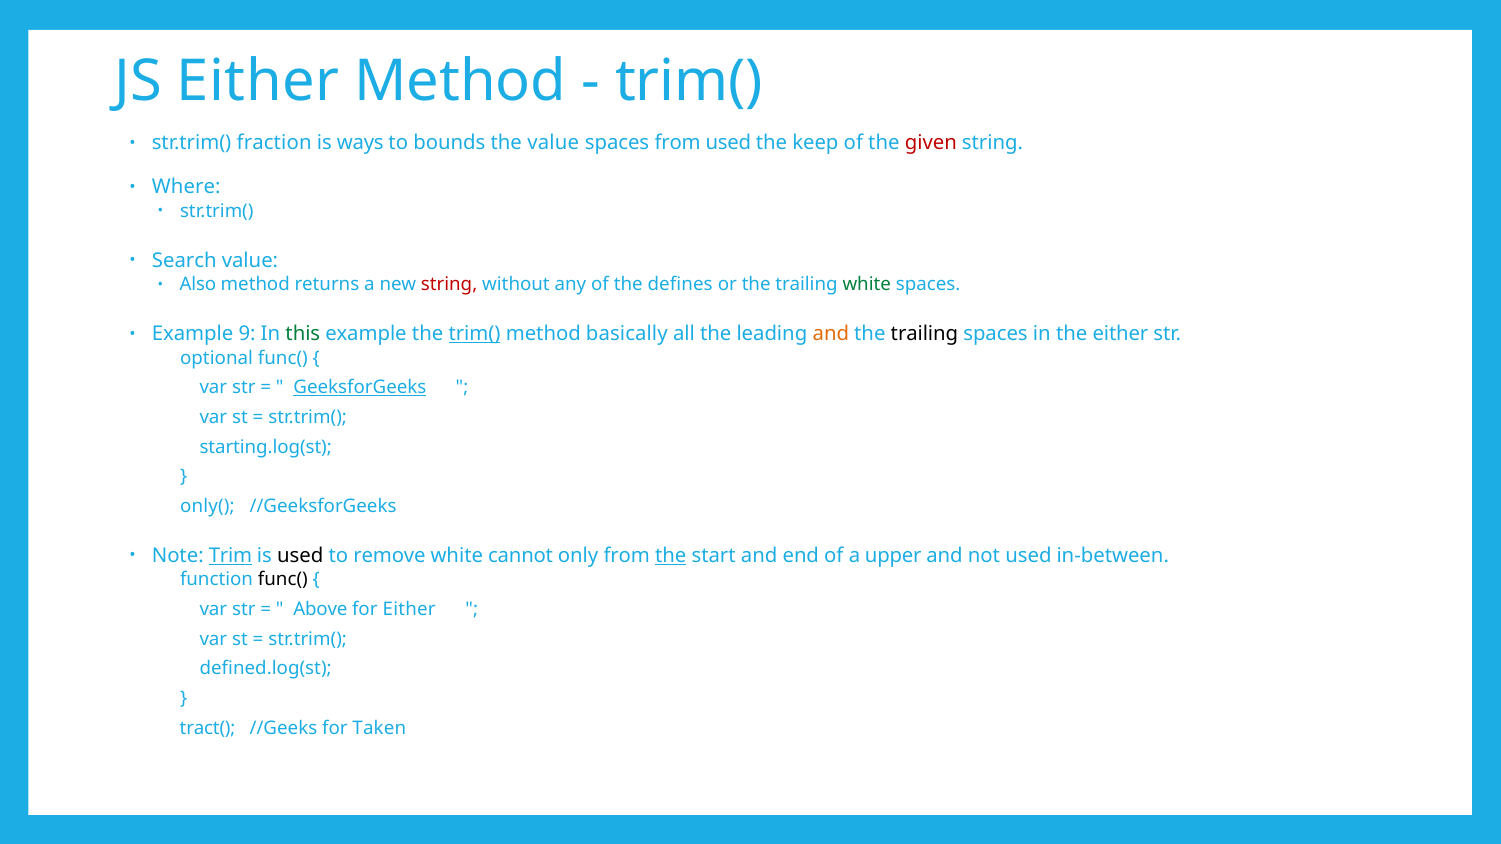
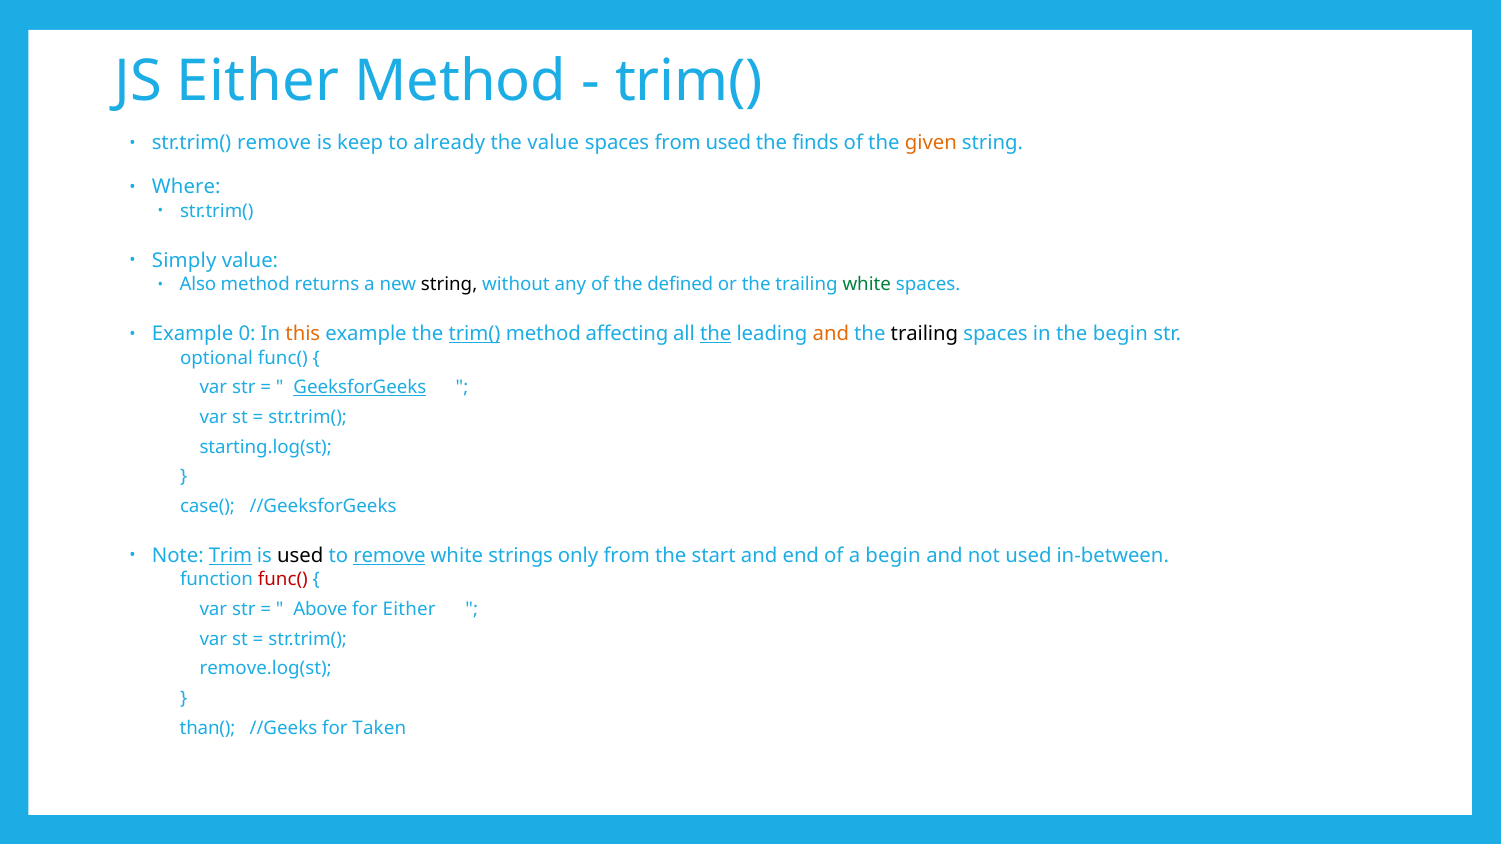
str.trim( fraction: fraction -> remove
ways: ways -> keep
bounds: bounds -> already
keep: keep -> finds
given colour: red -> orange
Search: Search -> Simply
string at (449, 285) colour: red -> black
defines: defines -> defined
9: 9 -> 0
this colour: green -> orange
basically: basically -> affecting
the at (716, 334) underline: none -> present
the either: either -> begin
only(: only( -> case(
remove at (389, 556) underline: none -> present
cannot: cannot -> strings
the at (671, 556) underline: present -> none
a upper: upper -> begin
func( at (283, 580) colour: black -> red
defined.log(st: defined.log(st -> remove.log(st
tract(: tract( -> than(
